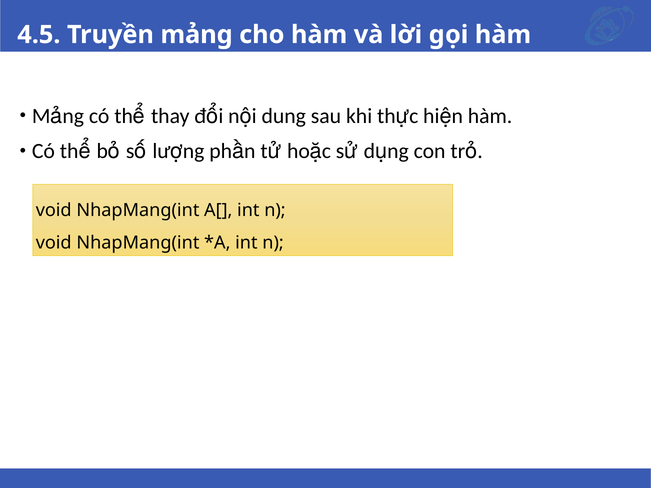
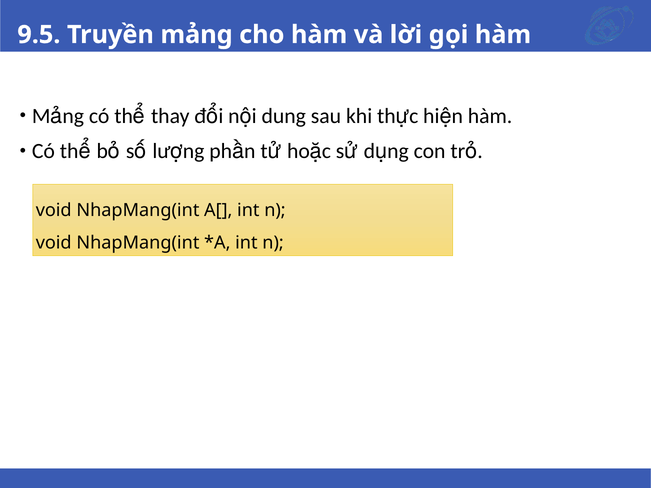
4.5: 4.5 -> 9.5
